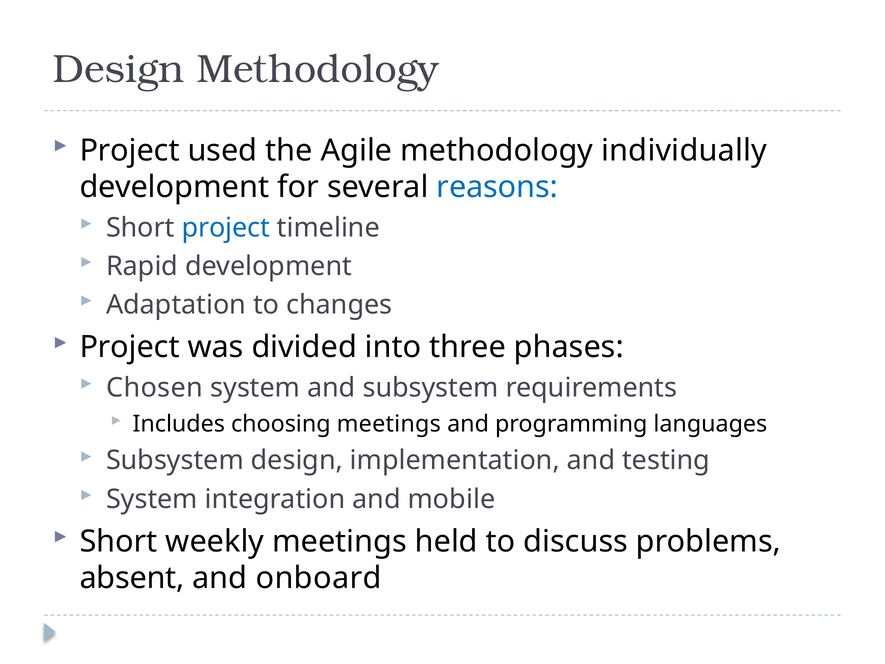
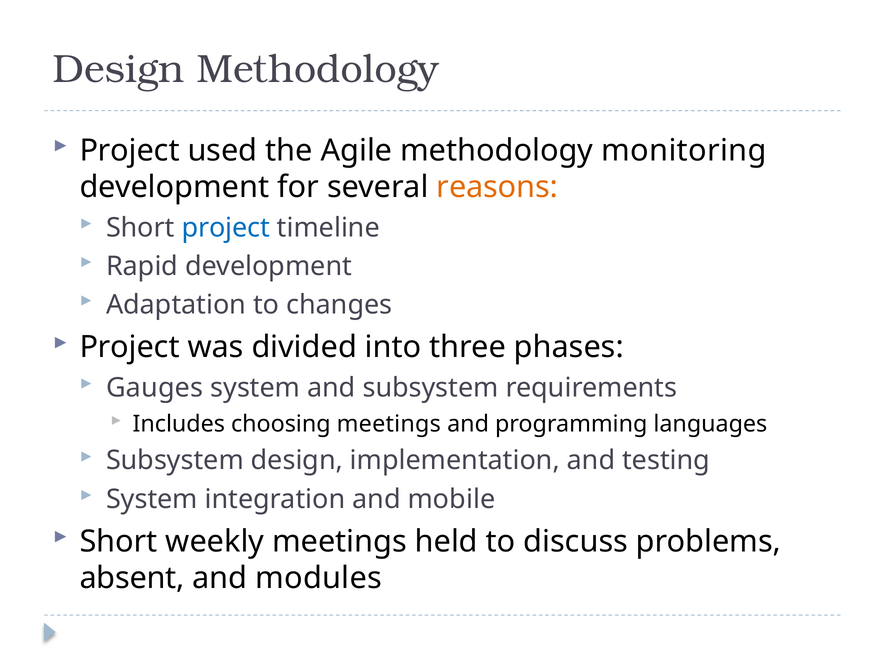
individually: individually -> monitoring
reasons colour: blue -> orange
Chosen: Chosen -> Gauges
onboard: onboard -> modules
